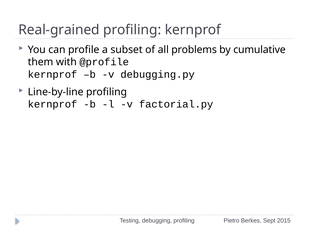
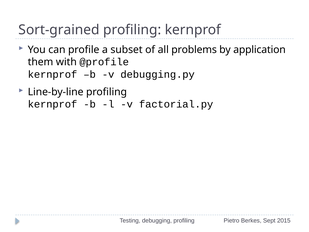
Real-grained: Real-grained -> Sort-grained
cumulative: cumulative -> application
